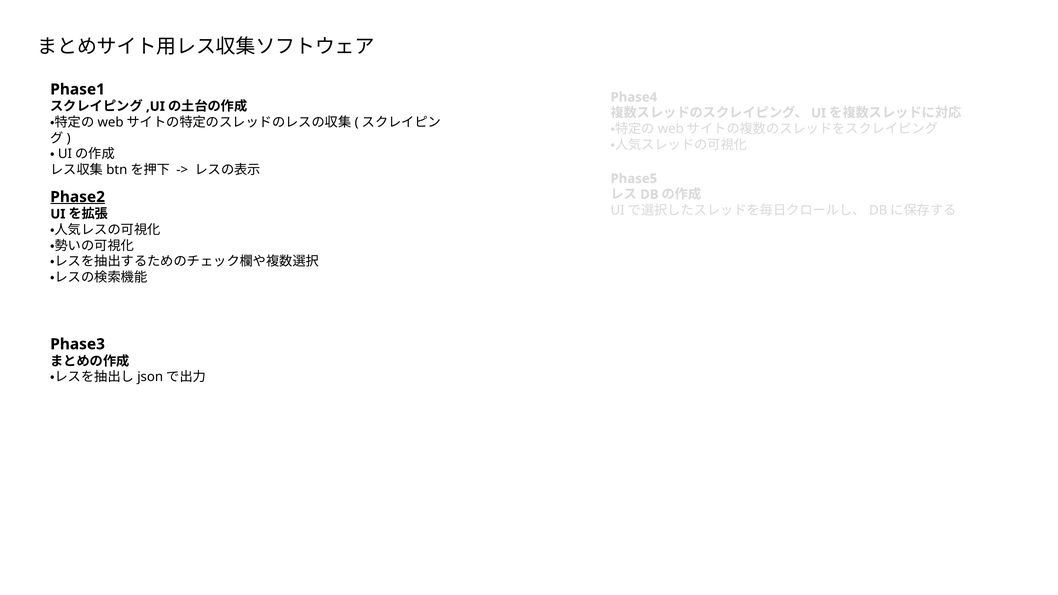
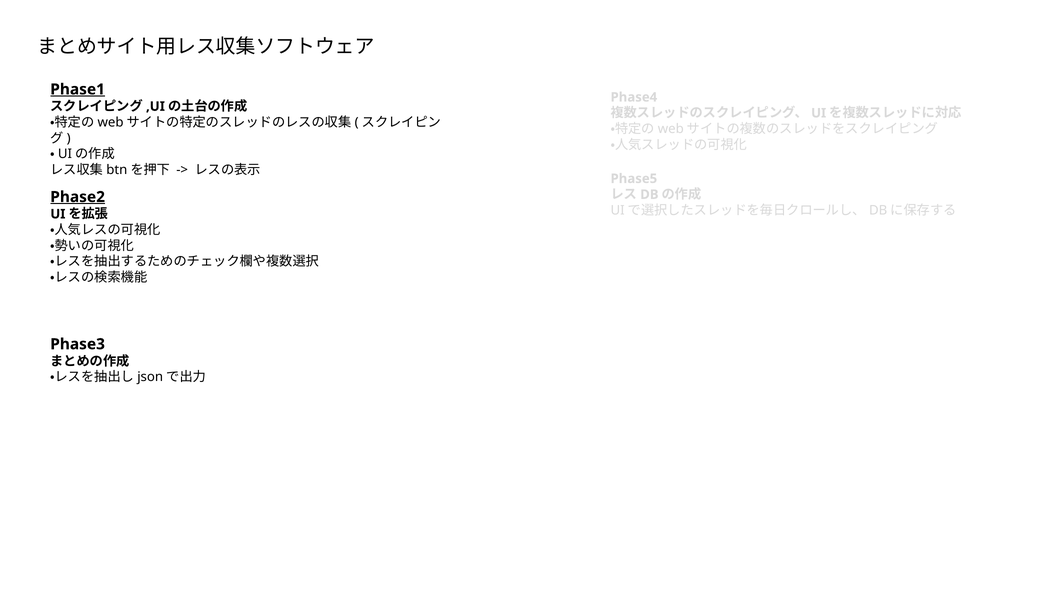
Phase1 underline: none -> present
